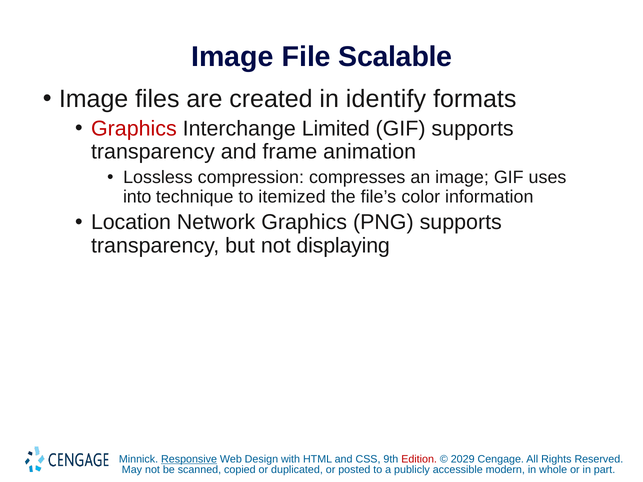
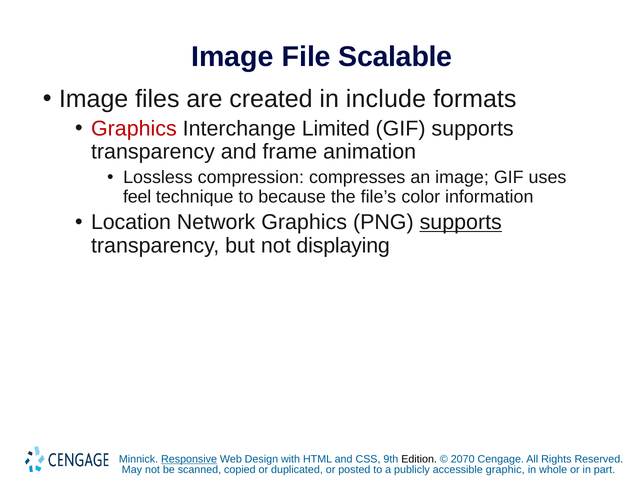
identify: identify -> include
into: into -> feel
itemized: itemized -> because
supports at (461, 222) underline: none -> present
Edition colour: red -> black
2029: 2029 -> 2070
modern: modern -> graphic
